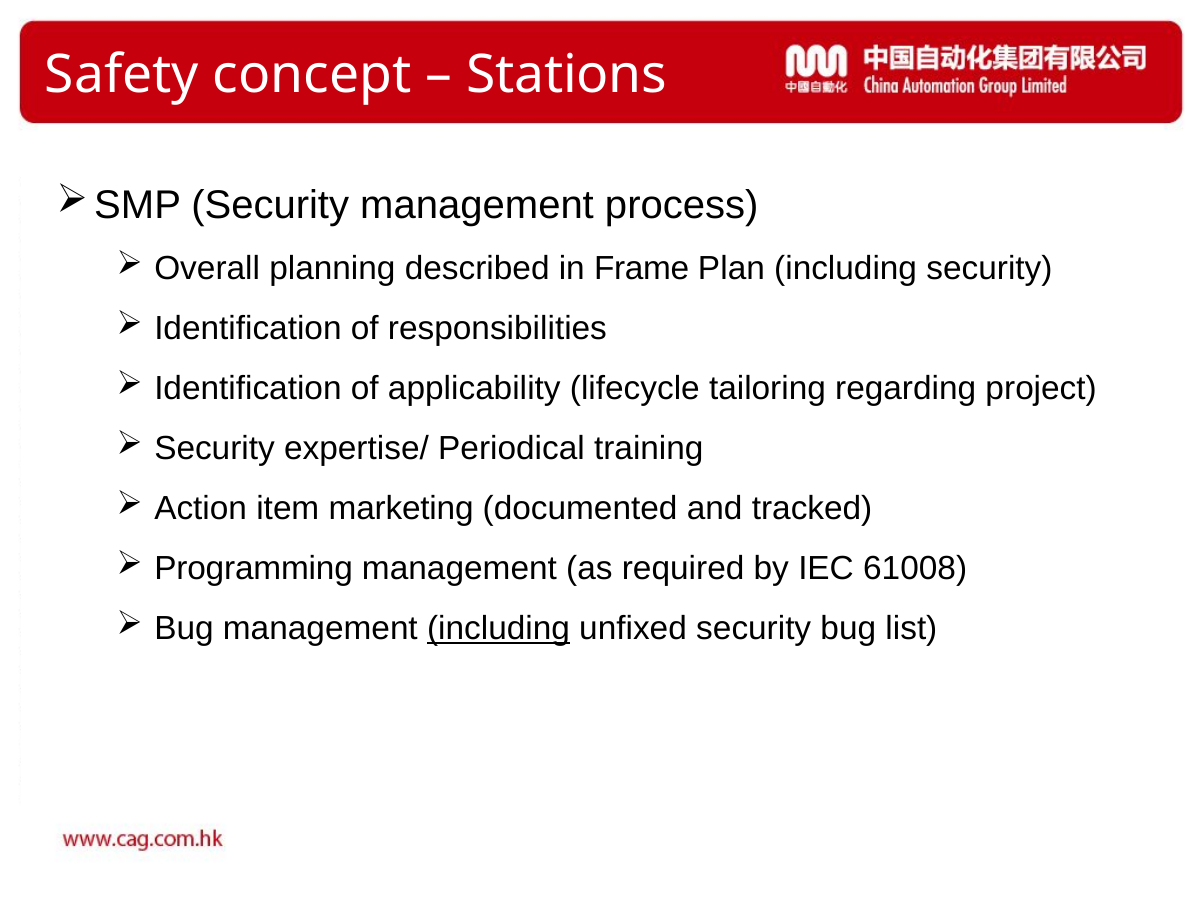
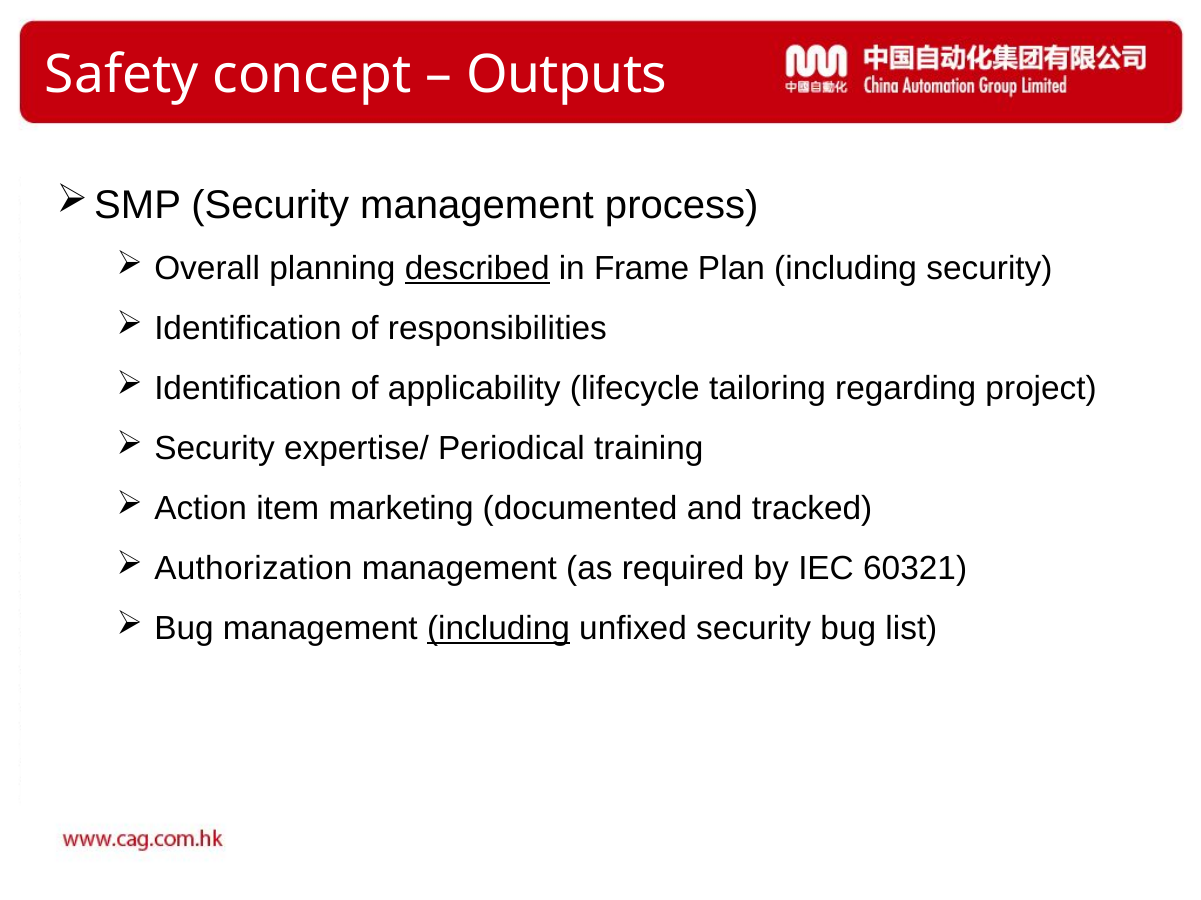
Stations: Stations -> Outputs
described underline: none -> present
Programming: Programming -> Authorization
61008: 61008 -> 60321
